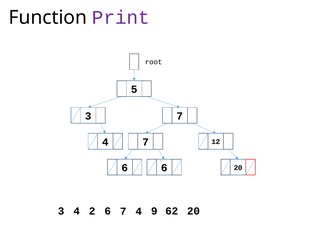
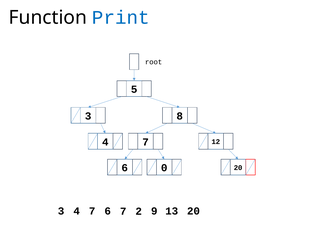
Print colour: purple -> blue
3 7: 7 -> 8
6 6: 6 -> 0
4 2: 2 -> 7
7 4: 4 -> 2
62: 62 -> 13
